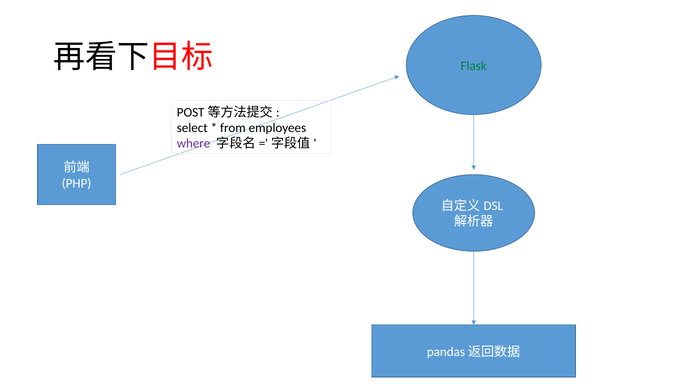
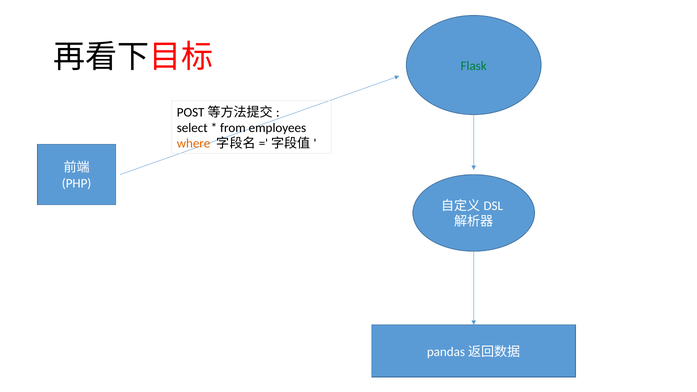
where colour: purple -> orange
